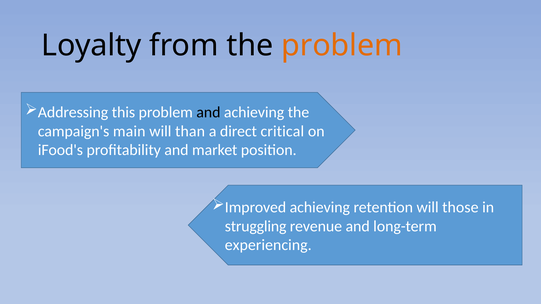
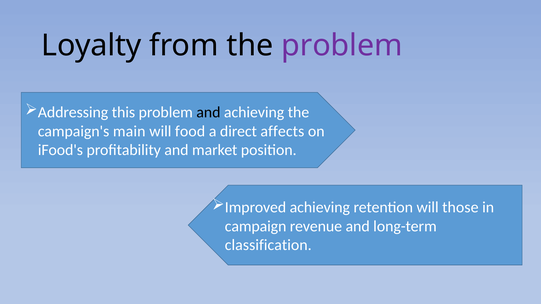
problem at (342, 45) colour: orange -> purple
than: than -> food
critical: critical -> affects
struggling: struggling -> campaign
experiencing: experiencing -> classification
